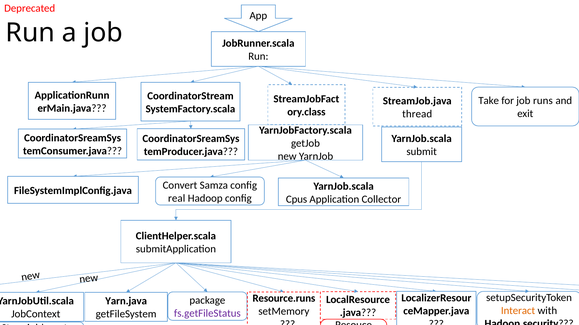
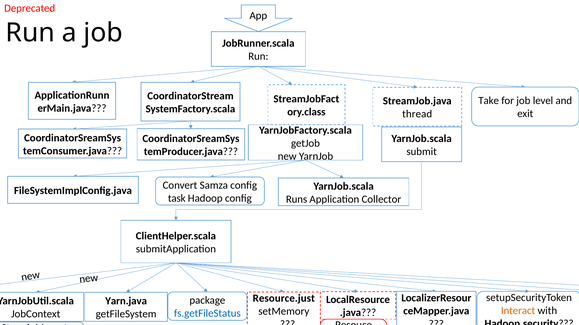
runs: runs -> level
real: real -> task
Cpus: Cpus -> Runs
Resource.runs: Resource.runs -> Resource.just
fs.getFileStatus colour: purple -> blue
